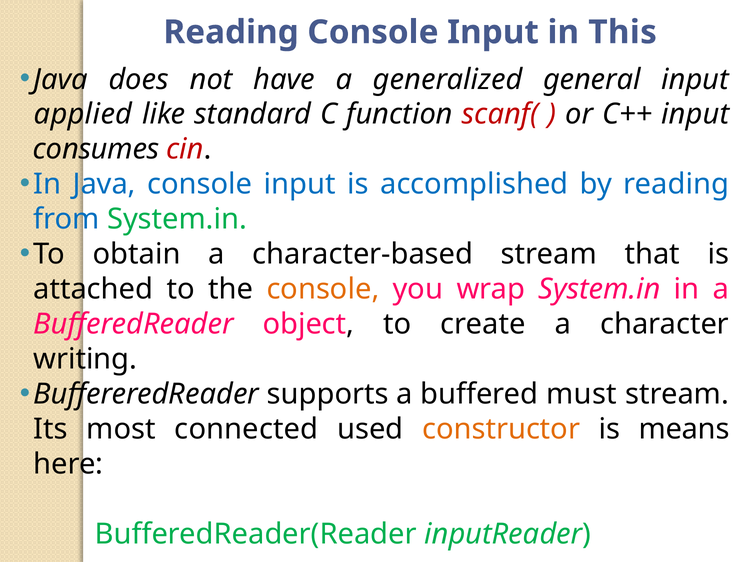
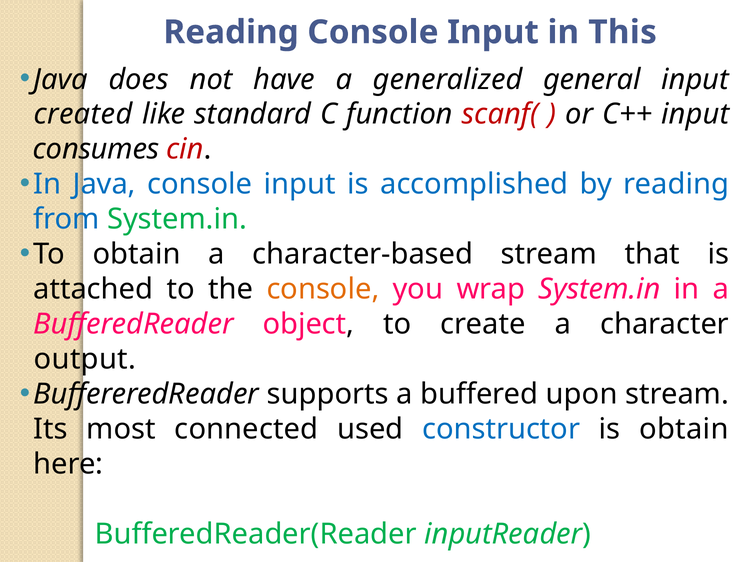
applied at (83, 114): applied -> created
writing: writing -> output
must: must -> upon
constructor colour: orange -> blue
is means: means -> obtain
